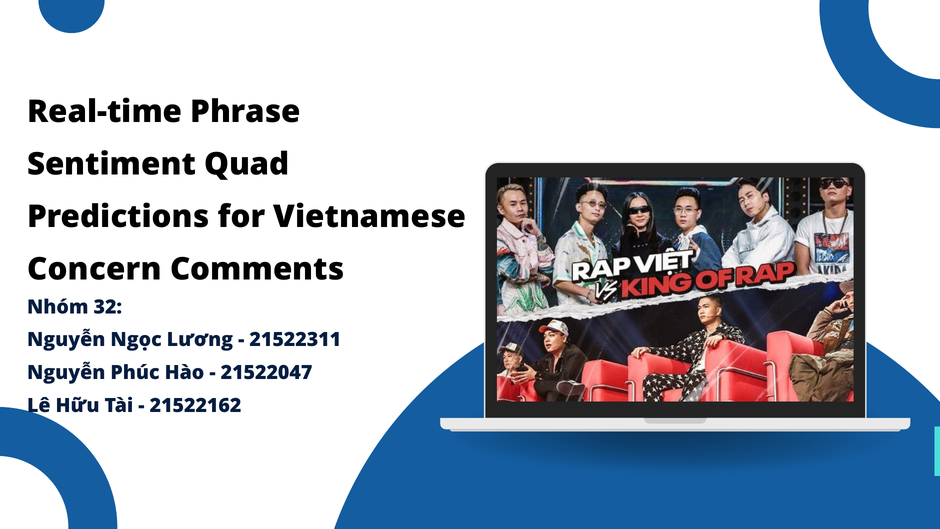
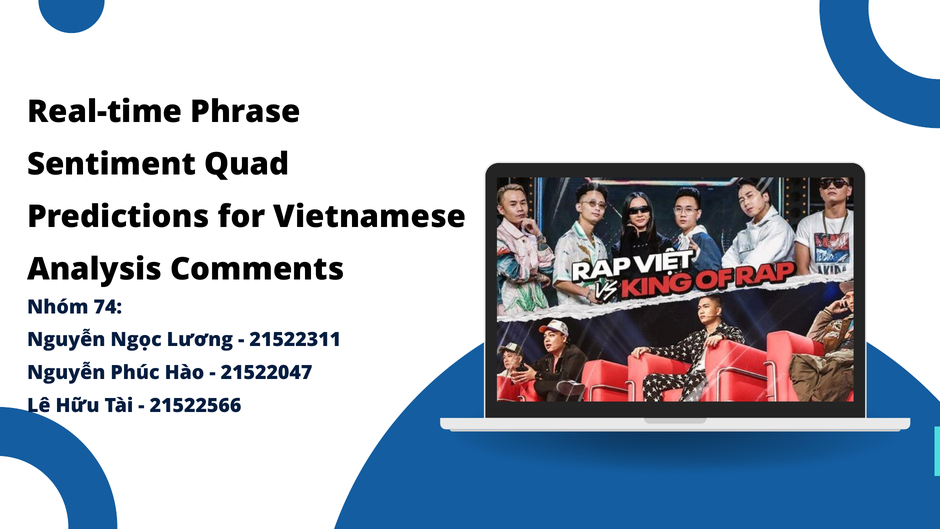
Concern: Concern -> Analysis
32: 32 -> 74
21522162: 21522162 -> 21522566
